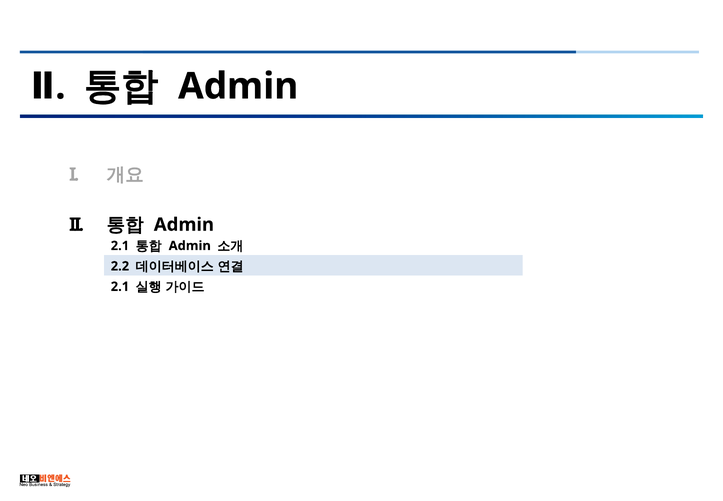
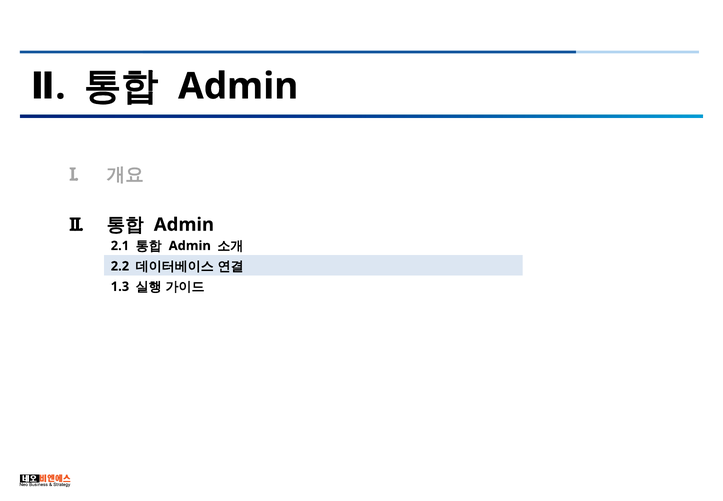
2.1 at (120, 286): 2.1 -> 1.3
